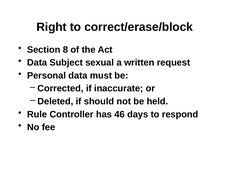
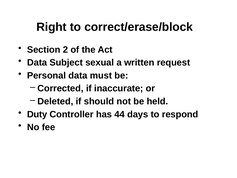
8: 8 -> 2
Rule: Rule -> Duty
46: 46 -> 44
